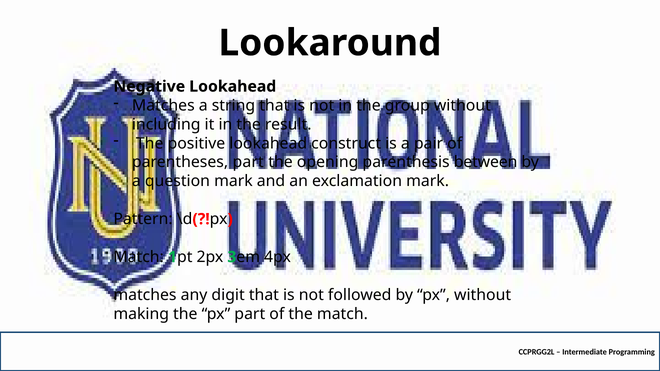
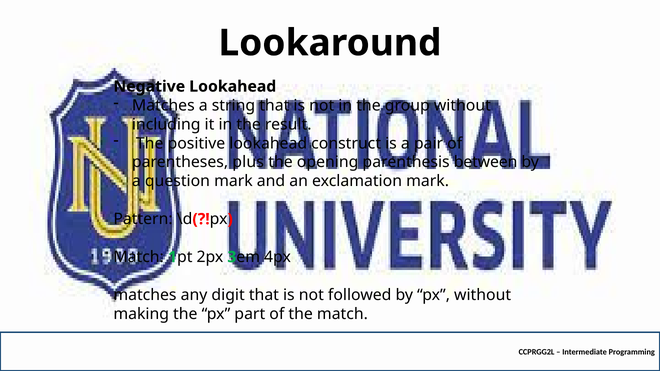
parentheses part: part -> plus
